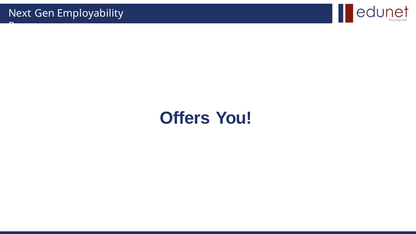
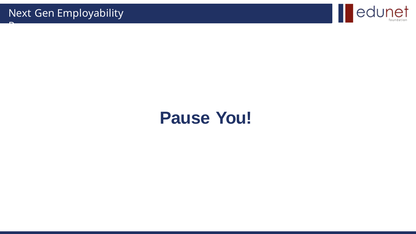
Offers: Offers -> Pause
